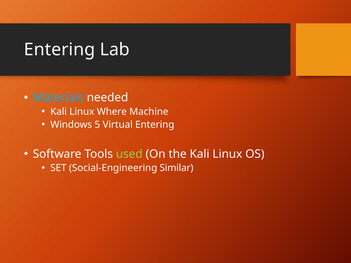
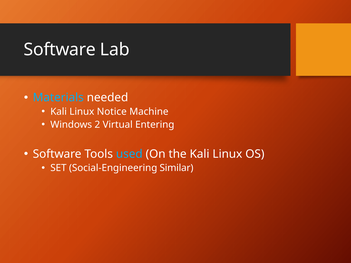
Entering at (60, 50): Entering -> Software
Where: Where -> Notice
5: 5 -> 2
used colour: light green -> light blue
